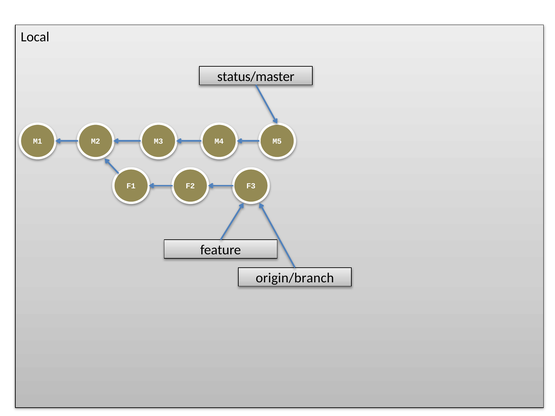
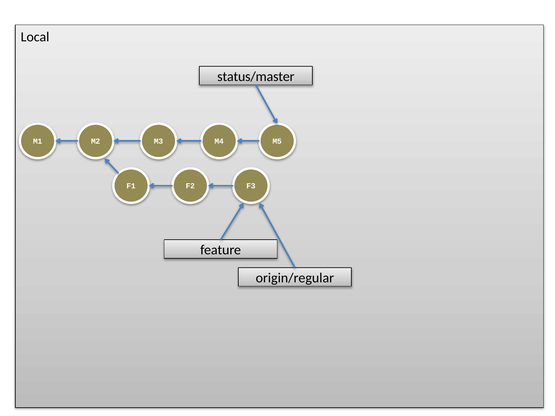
origin/branch: origin/branch -> origin/regular
